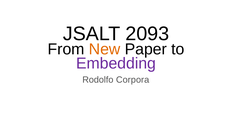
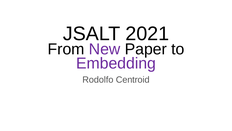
2093: 2093 -> 2021
New colour: orange -> purple
Corpora: Corpora -> Centroid
